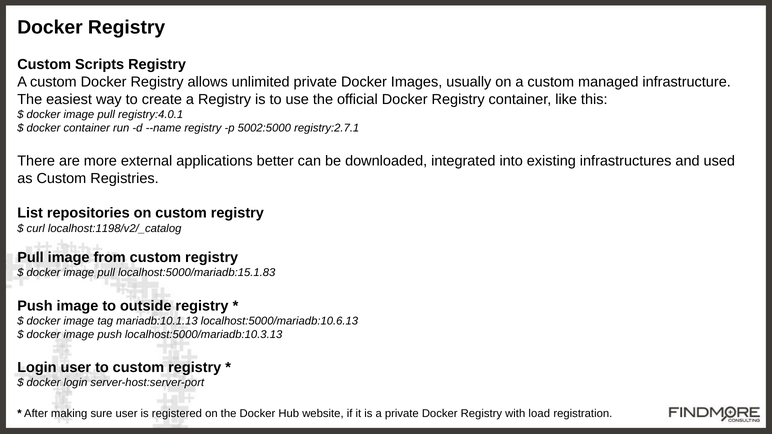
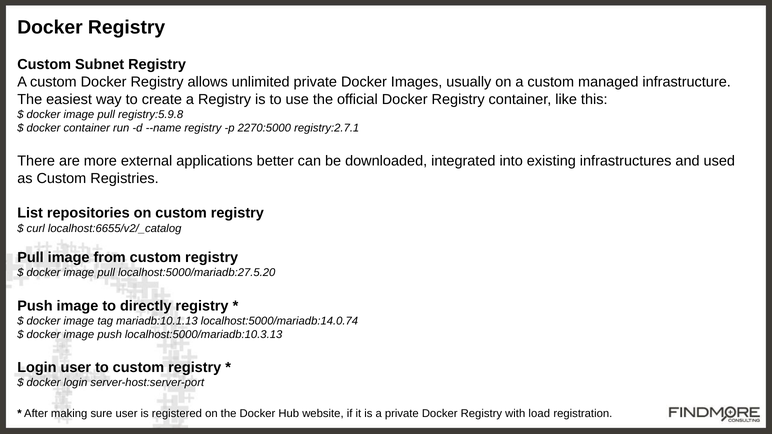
Scripts: Scripts -> Subnet
registry:4.0.1: registry:4.0.1 -> registry:5.9.8
5002:5000: 5002:5000 -> 2270:5000
localhost:1198/v2/_catalog: localhost:1198/v2/_catalog -> localhost:6655/v2/_catalog
localhost:5000/mariadb:15.1.83: localhost:5000/mariadb:15.1.83 -> localhost:5000/mariadb:27.5.20
outside: outside -> directly
localhost:5000/mariadb:10.6.13: localhost:5000/mariadb:10.6.13 -> localhost:5000/mariadb:14.0.74
